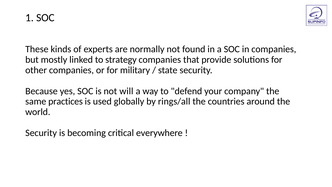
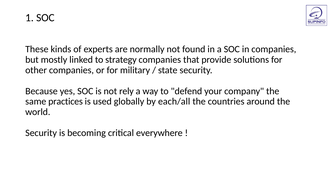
will: will -> rely
rings/all: rings/all -> each/all
